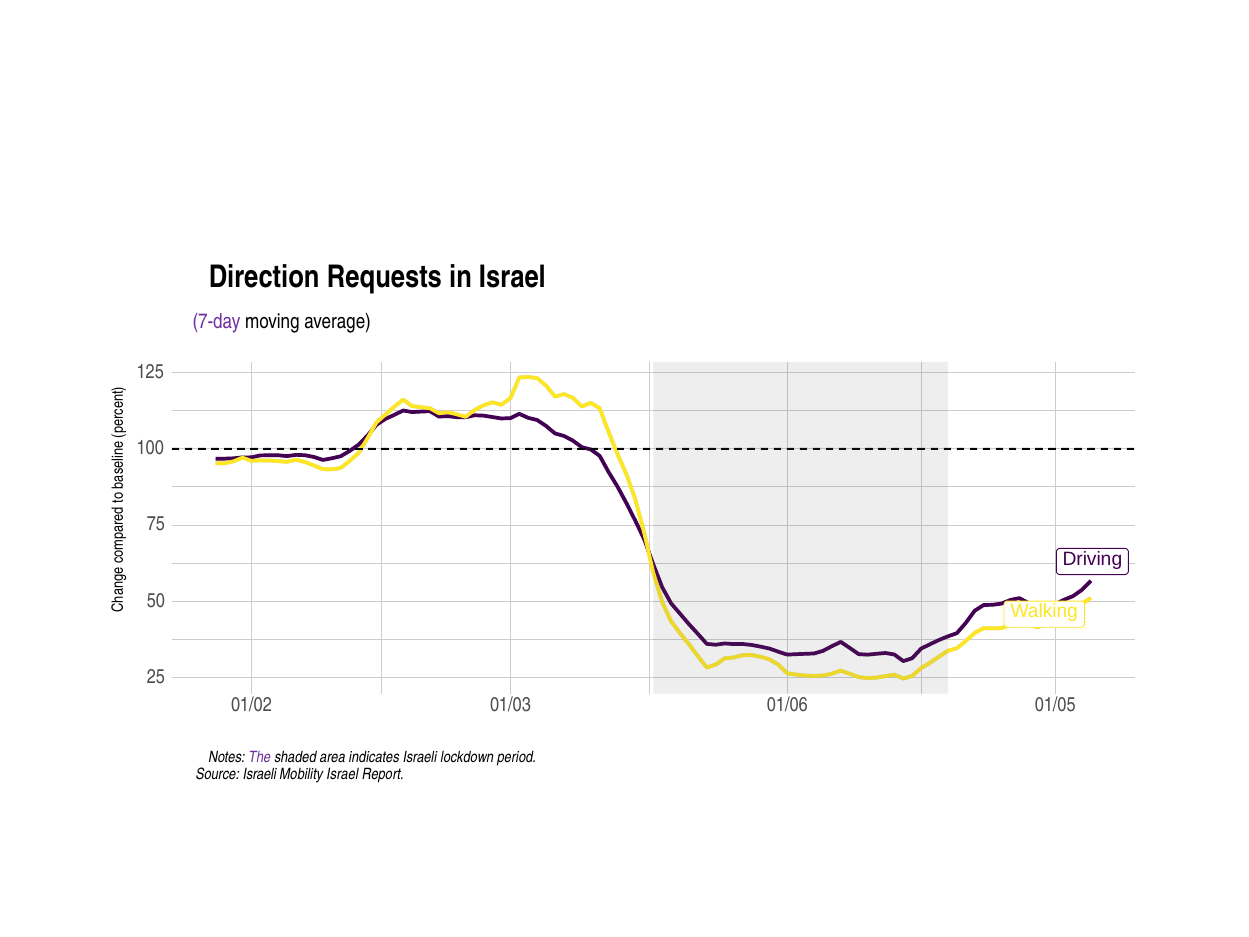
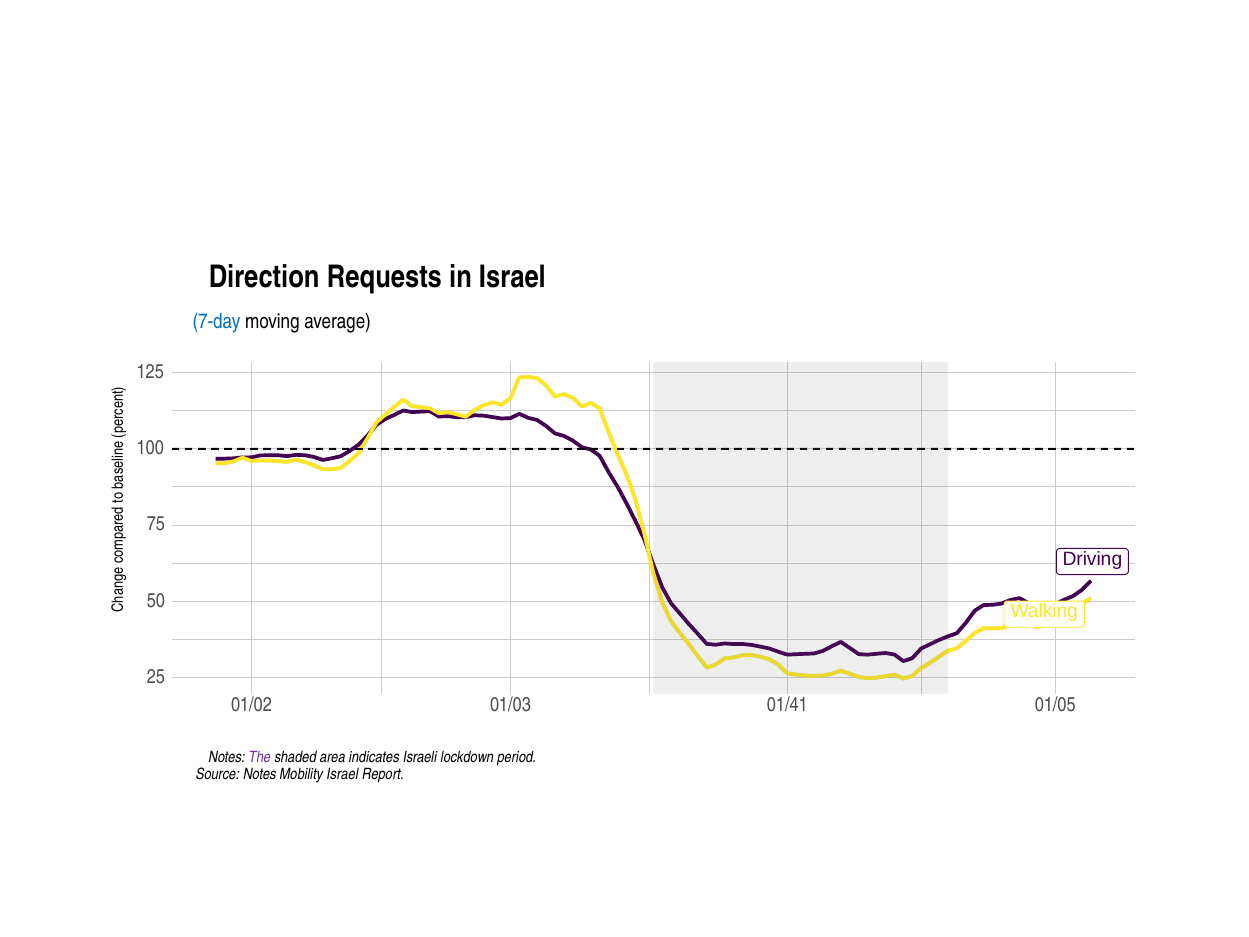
7-day colour: purple -> blue
01/06: 01/06 -> 01/41
Source Israeli: Israeli -> Notes
